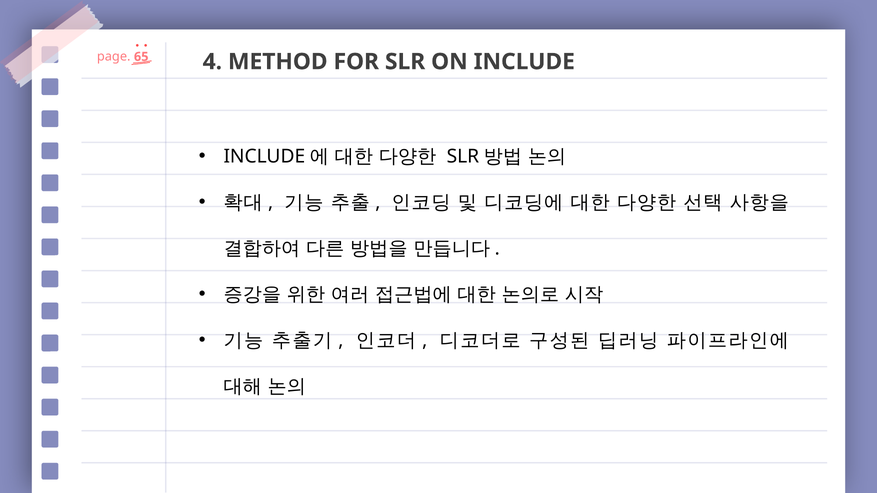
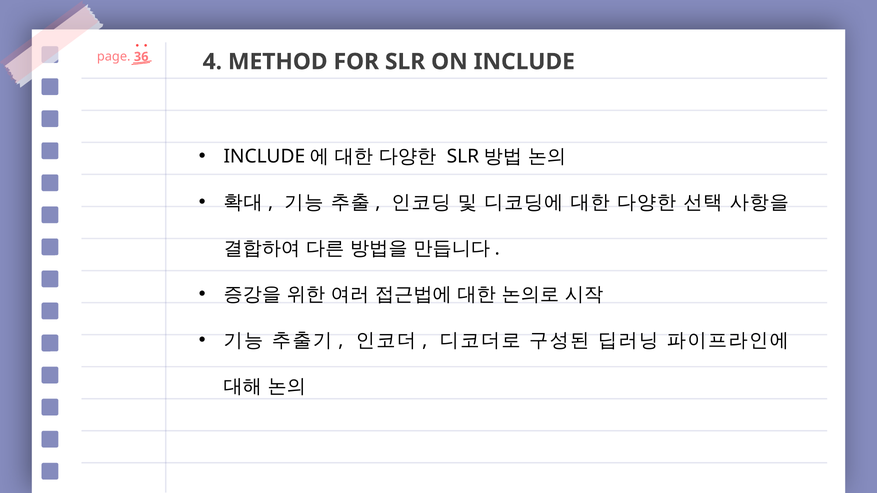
65: 65 -> 36
